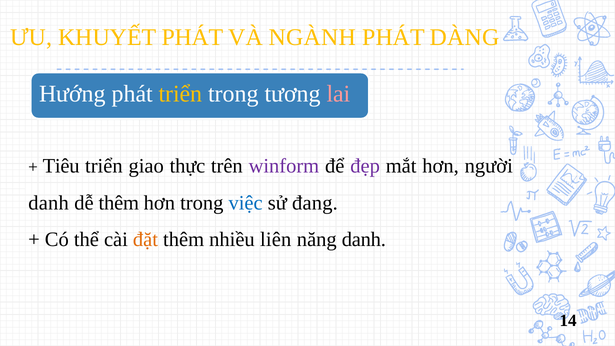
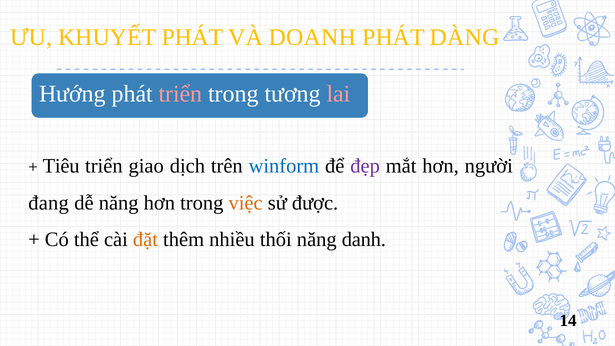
NGÀNH: NGÀNH -> DOANH
triển at (180, 94) colour: yellow -> pink
thực: thực -> dịch
winform colour: purple -> blue
danh at (49, 203): danh -> đang
dễ thêm: thêm -> năng
việc colour: blue -> orange
đang: đang -> được
liên: liên -> thối
